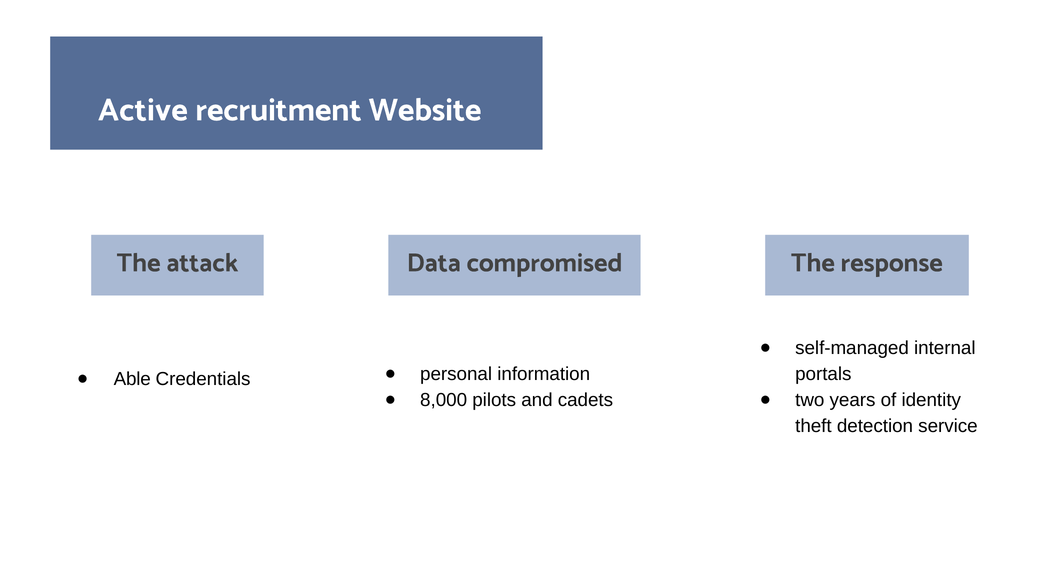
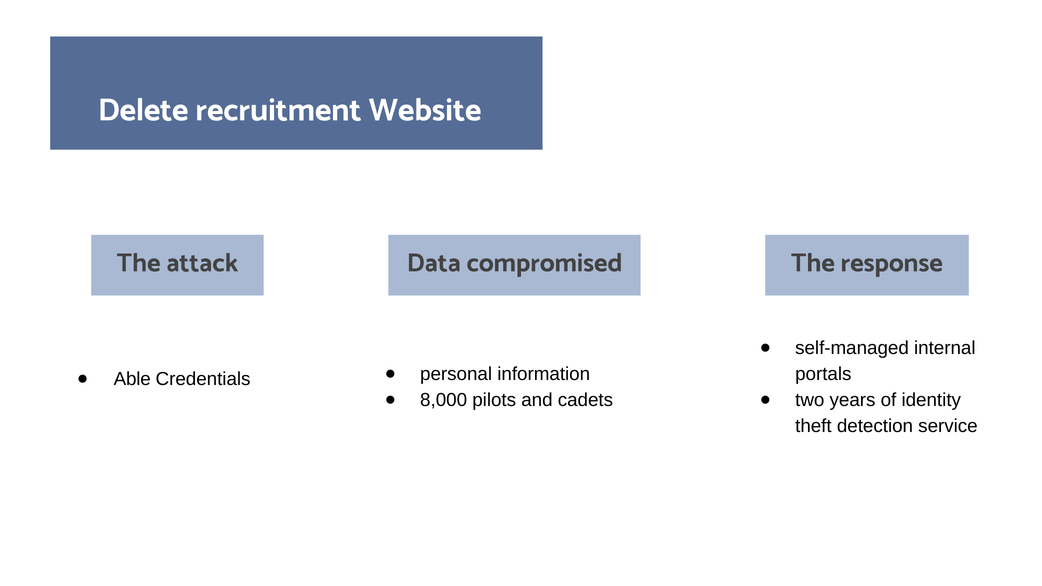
Active: Active -> Delete
